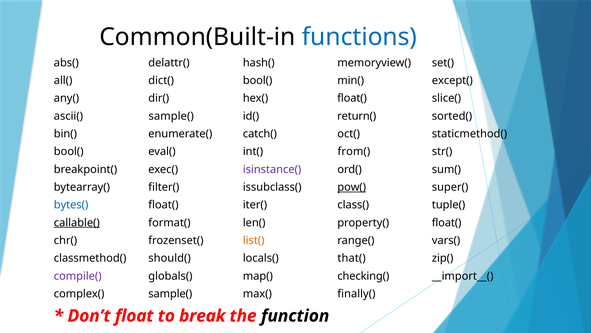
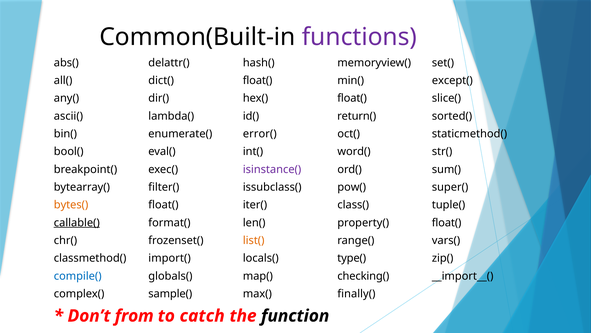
functions colour: blue -> purple
dict( bool(: bool( -> float(
ascii( sample(: sample( -> lambda(
catch(: catch( -> error(
from(: from( -> word(
pow( underline: present -> none
bytes( colour: blue -> orange
should(: should( -> import(
that(: that( -> type(
compile( colour: purple -> blue
float: float -> from
break: break -> catch
